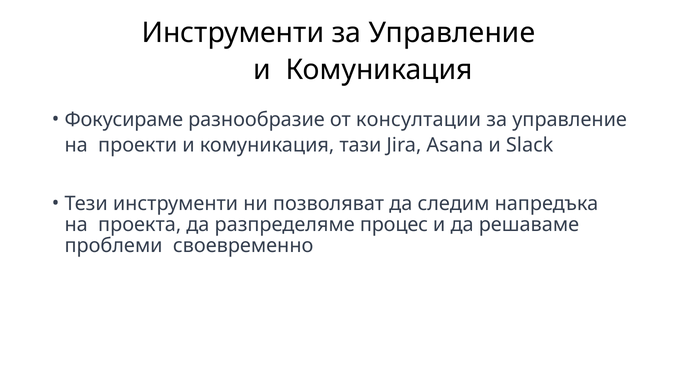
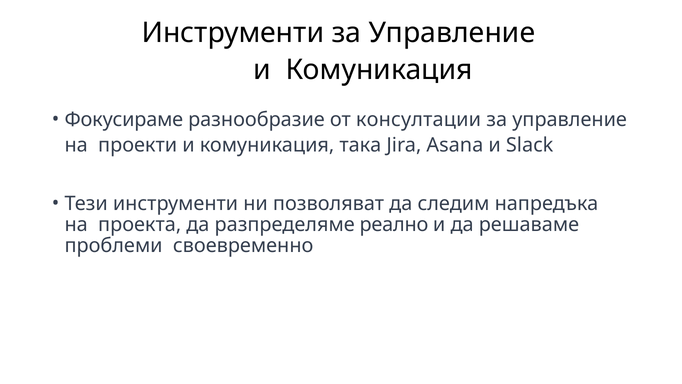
тази: тази -> така
процес: процес -> реално
